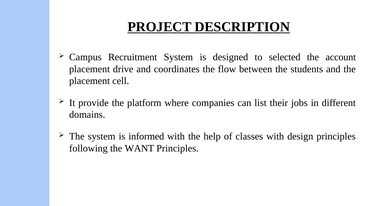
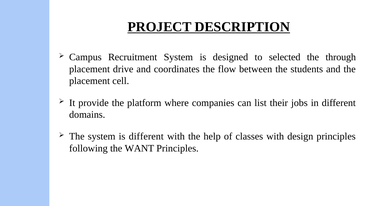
account: account -> through
is informed: informed -> different
